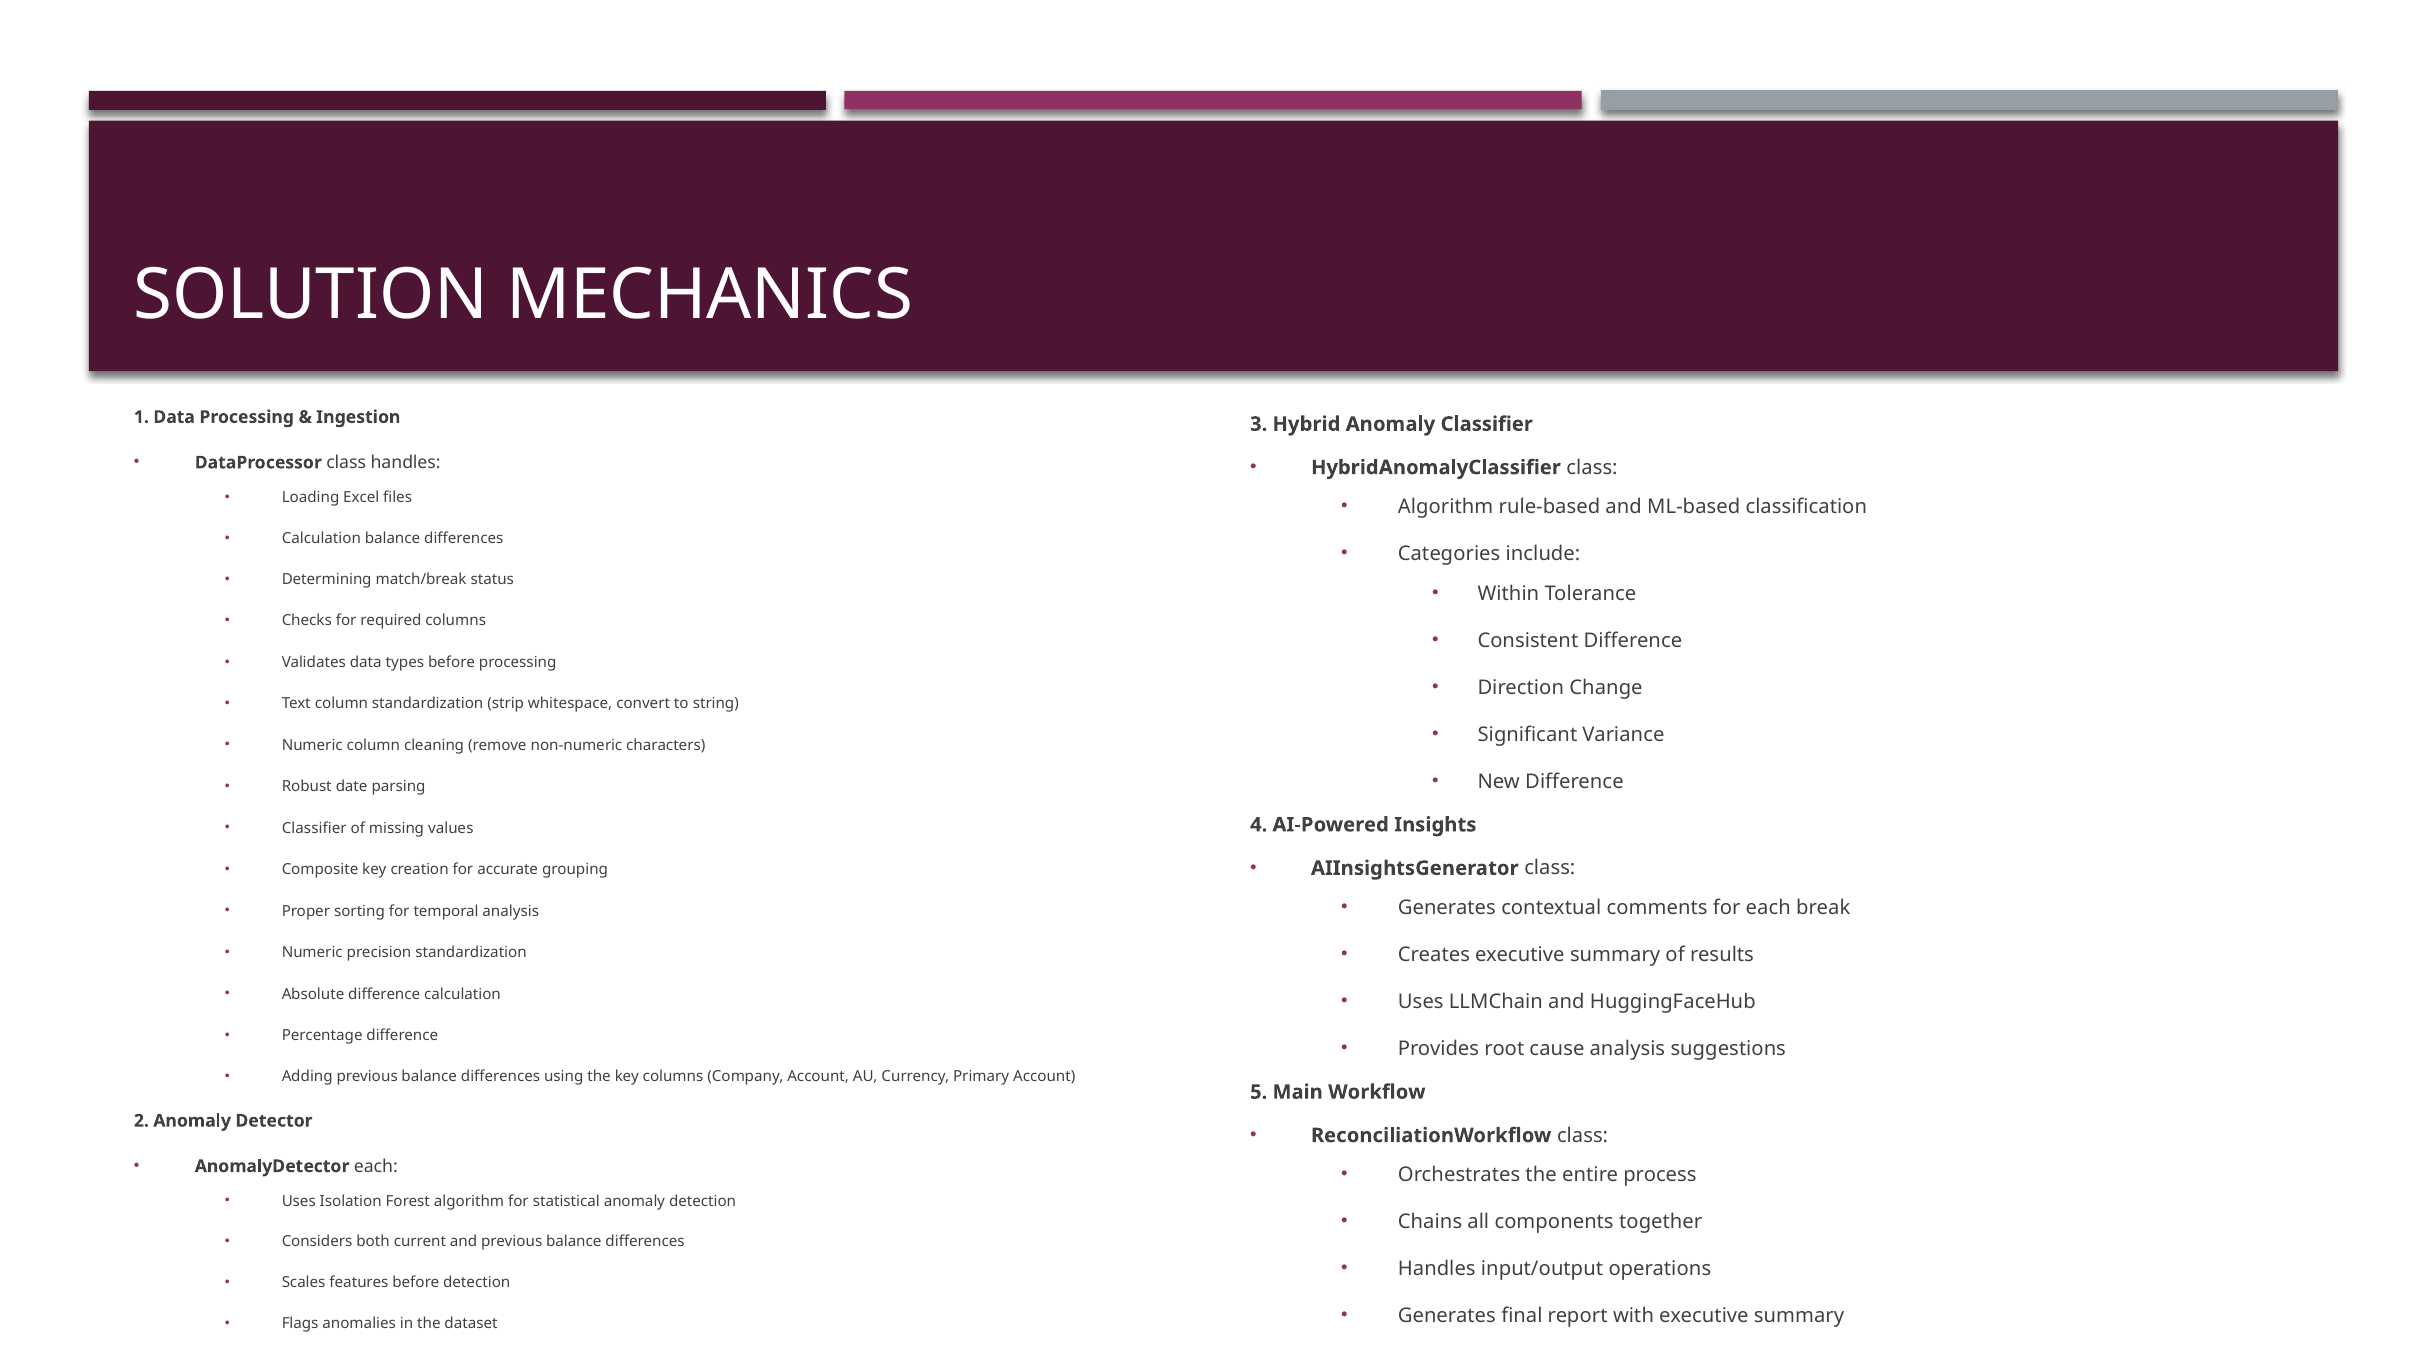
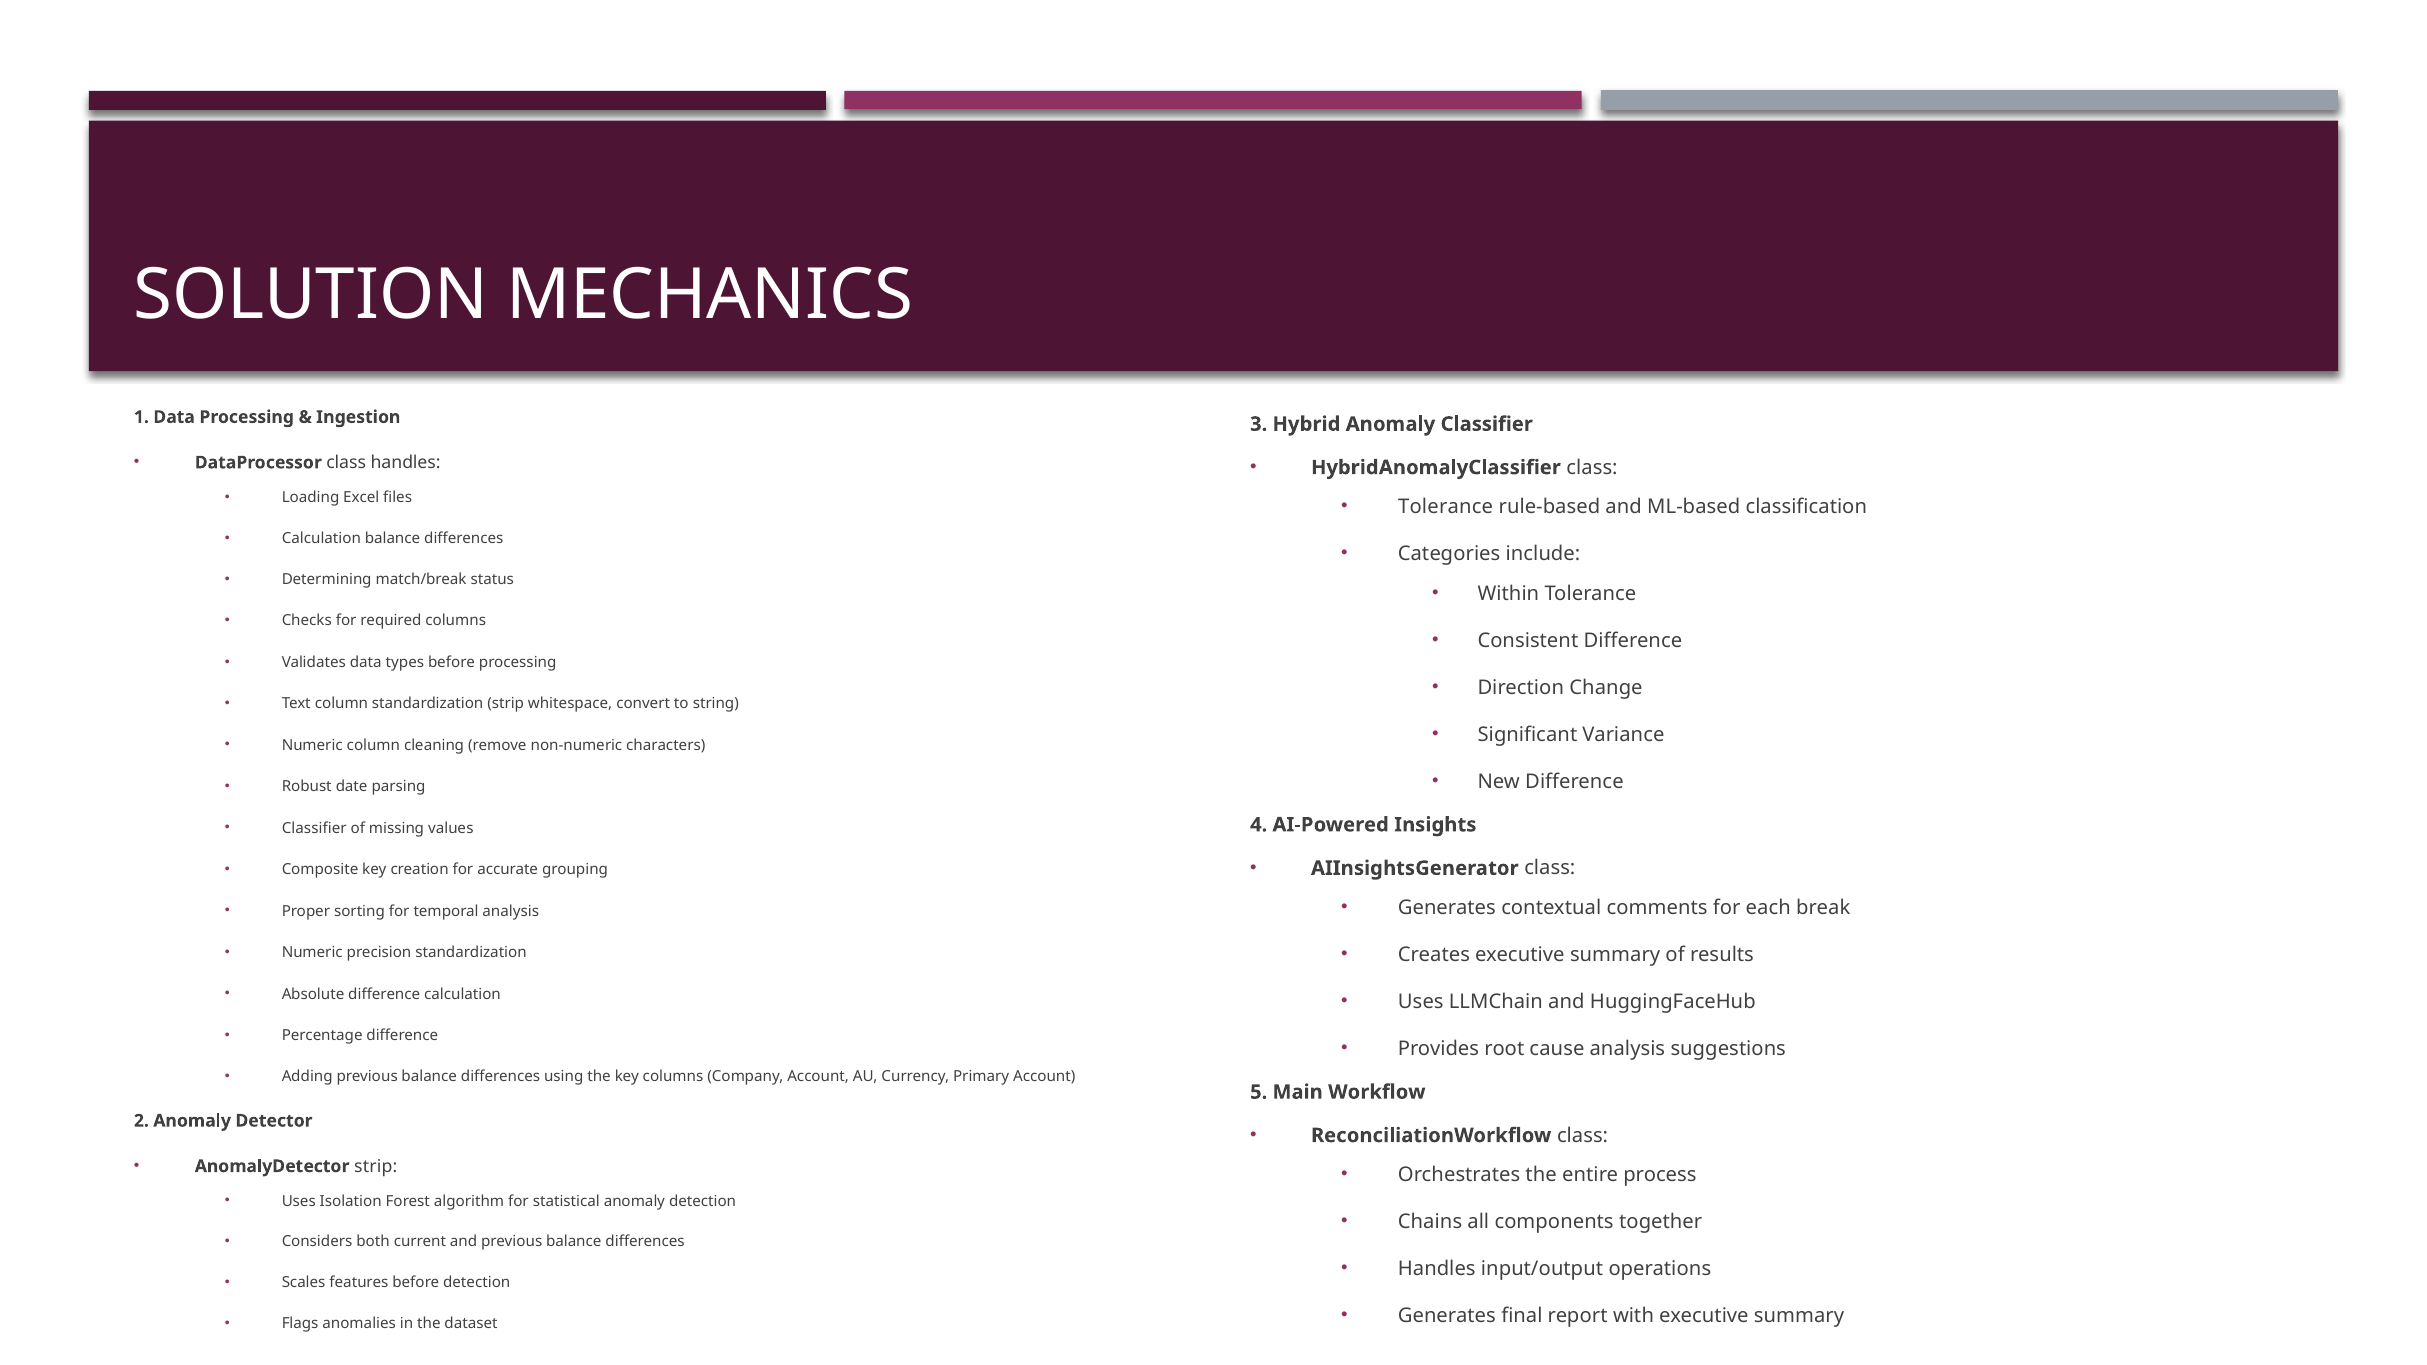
Algorithm at (1446, 507): Algorithm -> Tolerance
AnomalyDetector each: each -> strip
